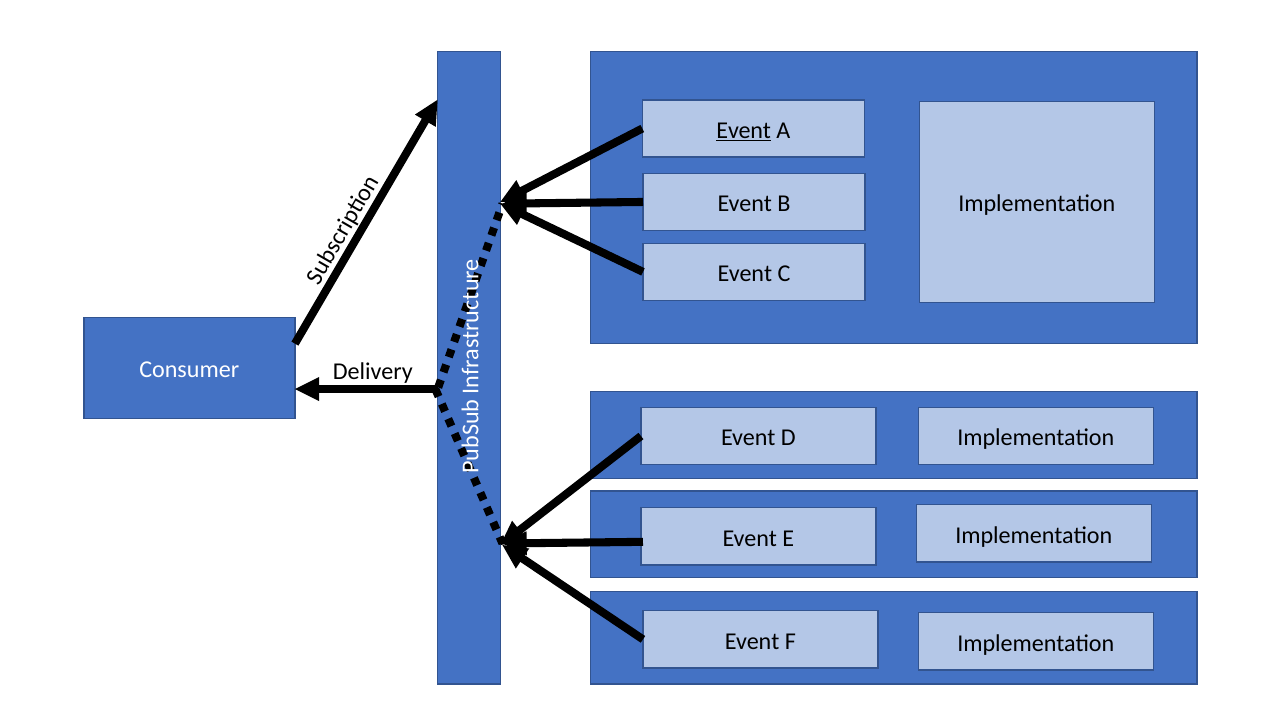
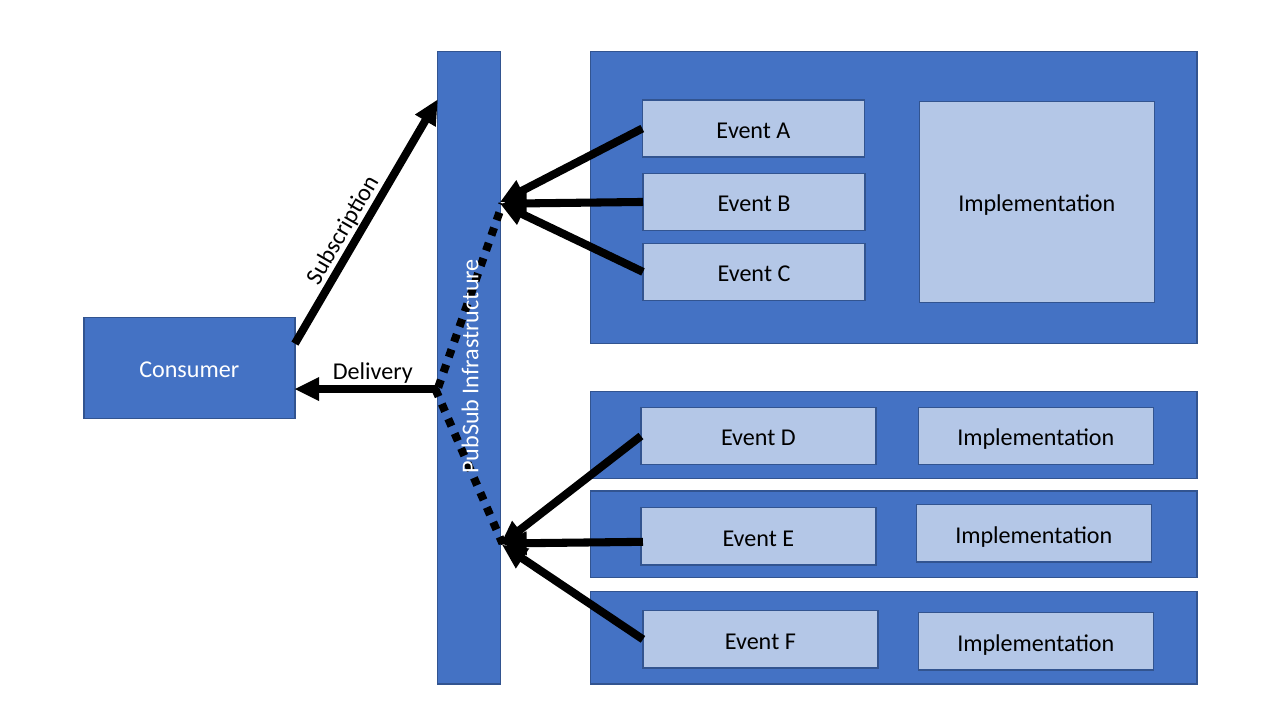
Event at (744, 130) underline: present -> none
